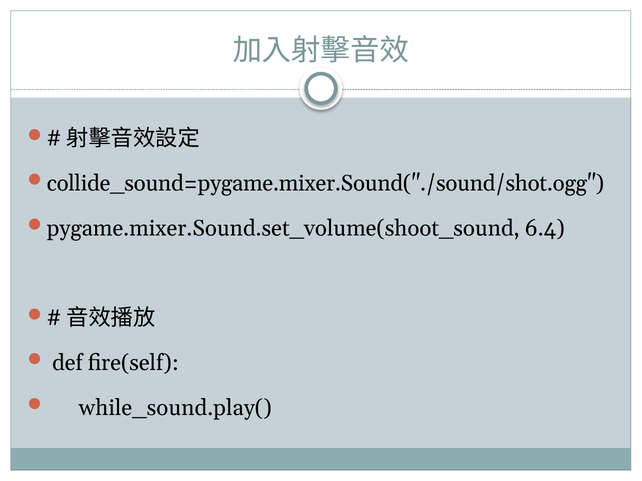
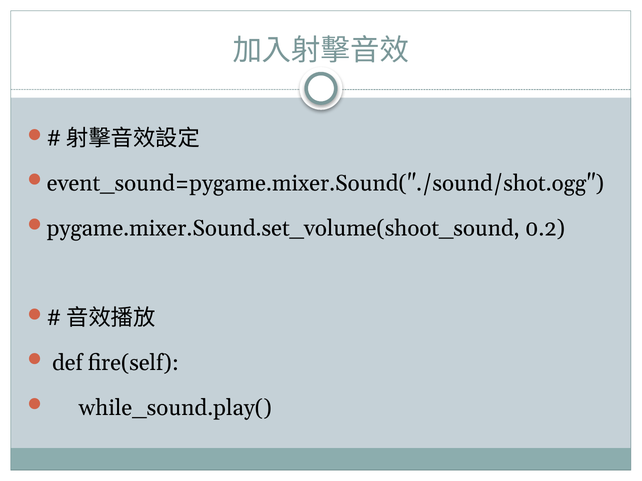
collide_sound=pygame.mixer.Sound("./sound/shot.ogg: collide_sound=pygame.mixer.Sound("./sound/shot.ogg -> event_sound=pygame.mixer.Sound("./sound/shot.ogg
6.4: 6.4 -> 0.2
